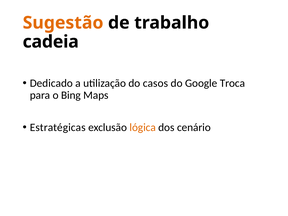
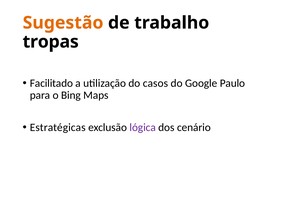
cadeia: cadeia -> tropas
Dedicado: Dedicado -> Facilitado
Troca: Troca -> Paulo
lógica colour: orange -> purple
